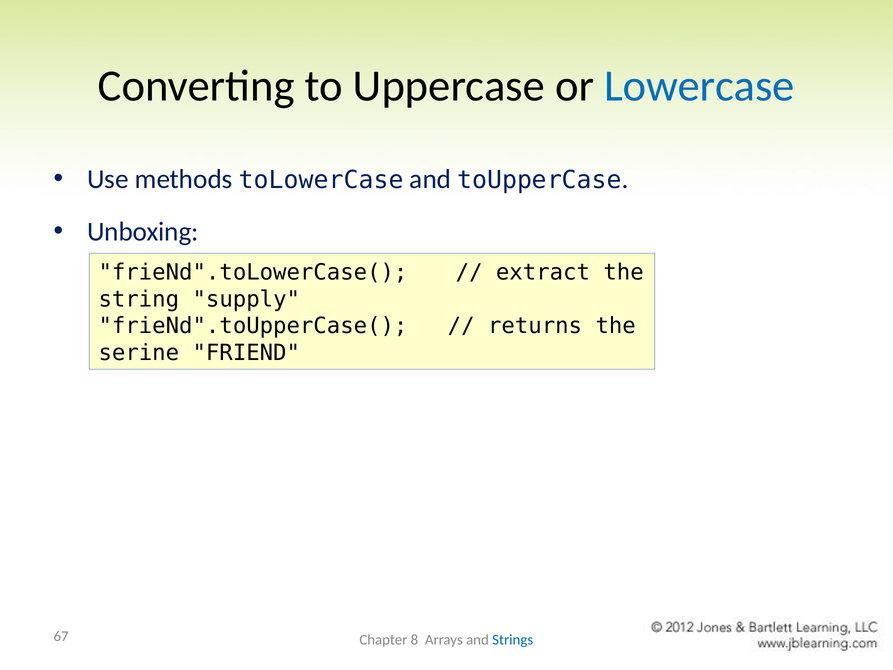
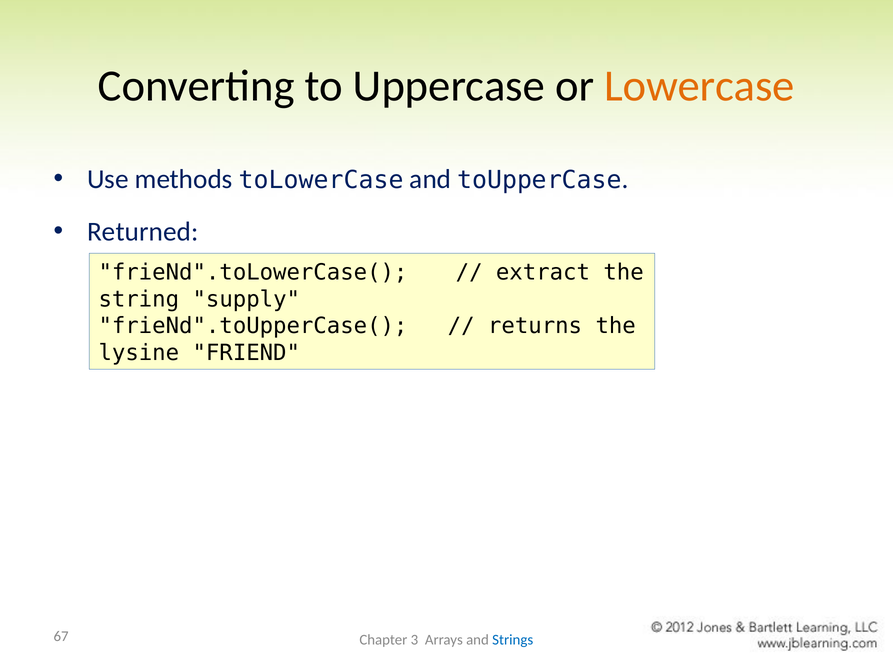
Lowercase colour: blue -> orange
Unboxing: Unboxing -> Returned
serine: serine -> lysine
8: 8 -> 3
